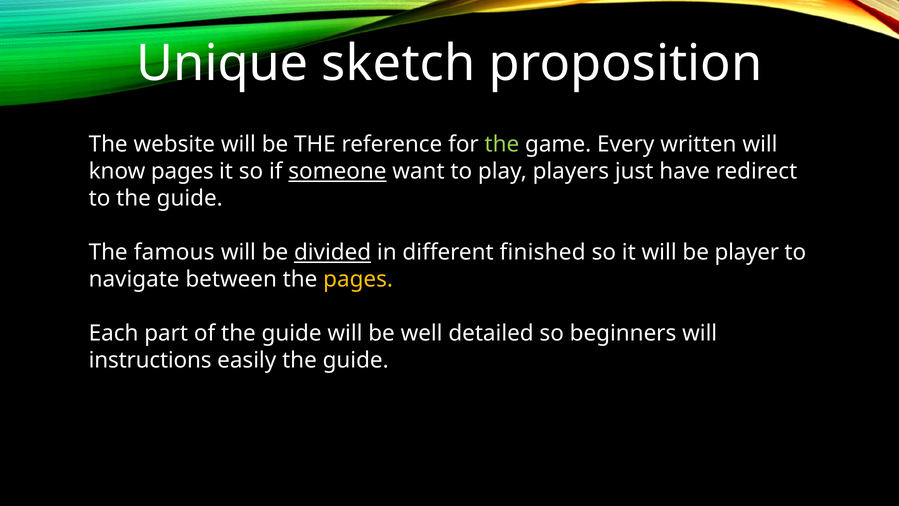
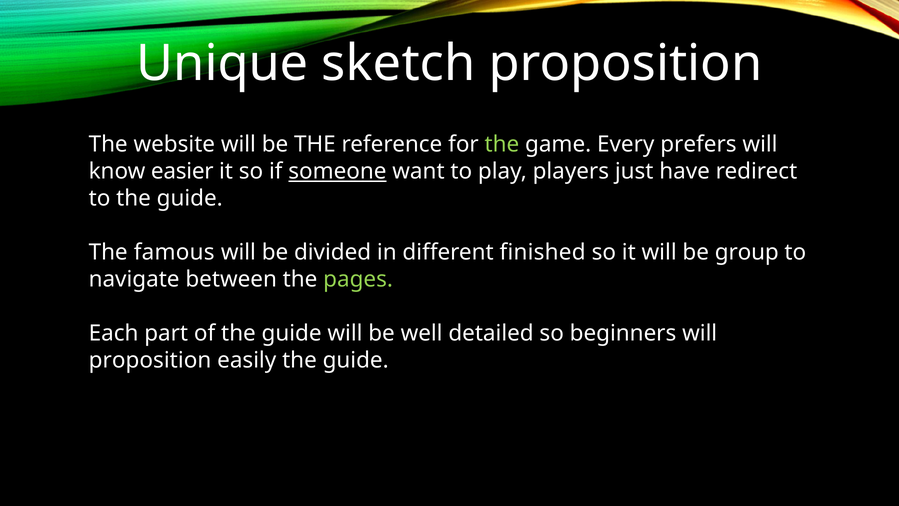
written: written -> prefers
know pages: pages -> easier
divided underline: present -> none
player: player -> group
pages at (358, 279) colour: yellow -> light green
instructions at (150, 360): instructions -> proposition
